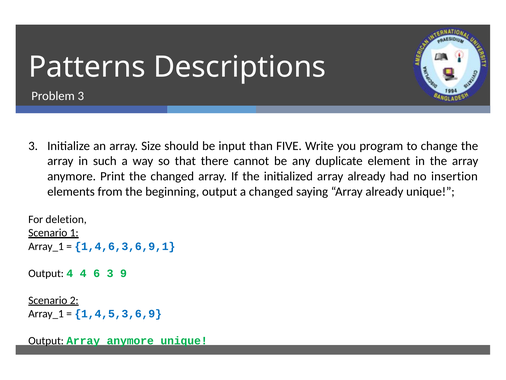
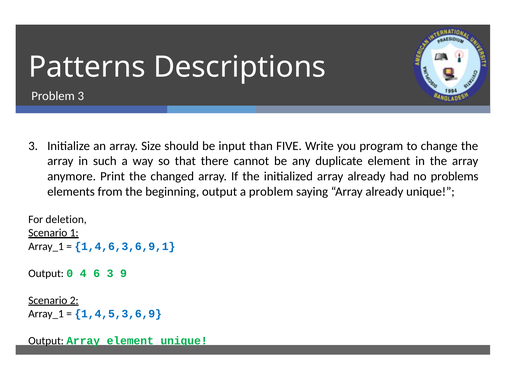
insertion: insertion -> problems
a changed: changed -> problem
Output 4: 4 -> 0
Output Array anymore: anymore -> element
